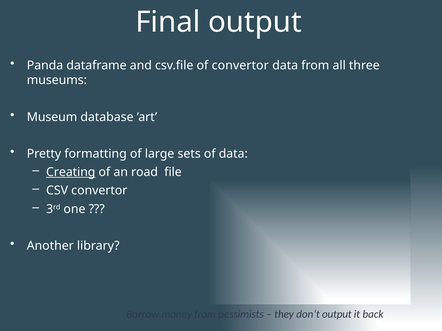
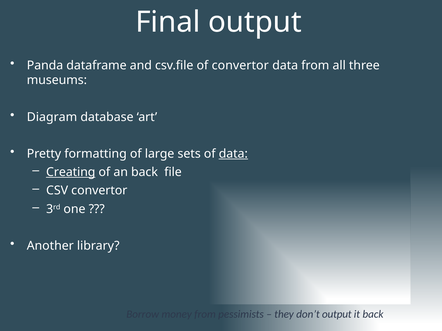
Museum: Museum -> Diagram
data at (233, 154) underline: none -> present
an road: road -> back
